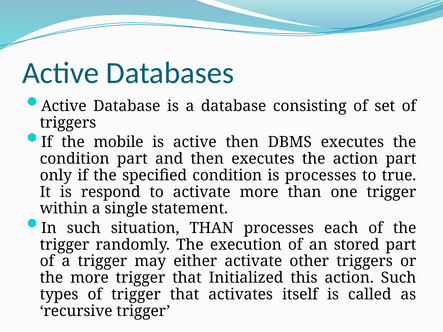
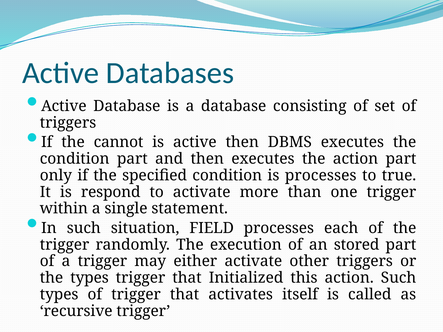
mobile: mobile -> cannot
situation THAN: THAN -> FIELD
the more: more -> types
